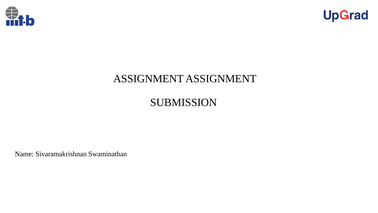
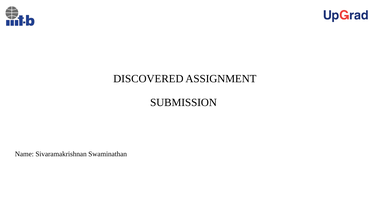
ASSIGNMENT at (148, 78): ASSIGNMENT -> DISCOVERED
